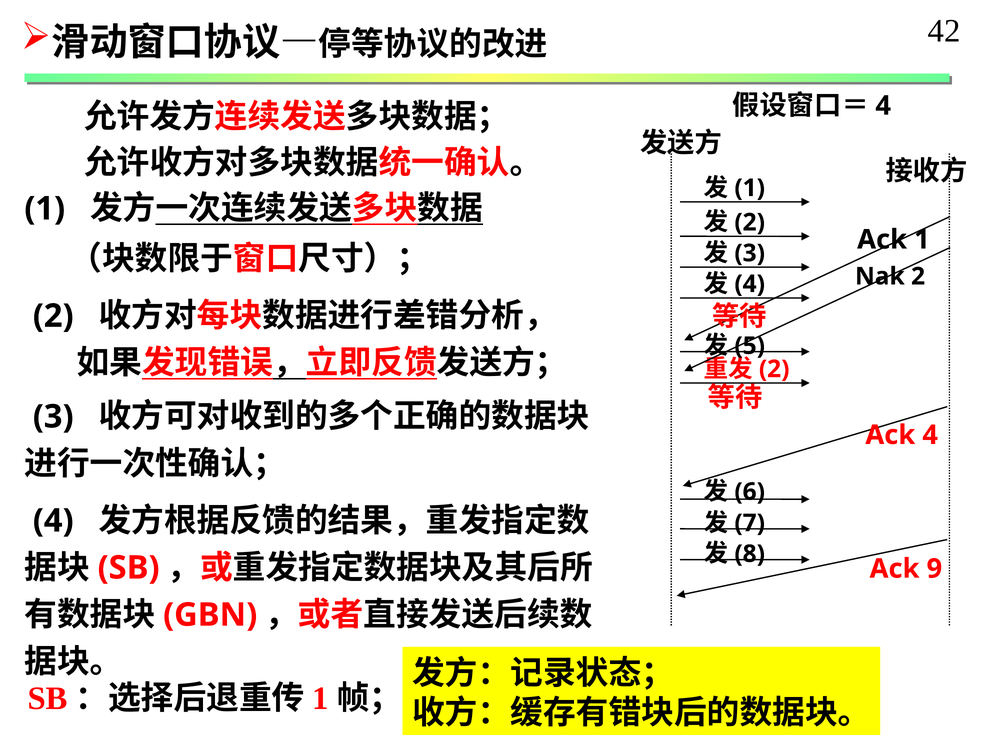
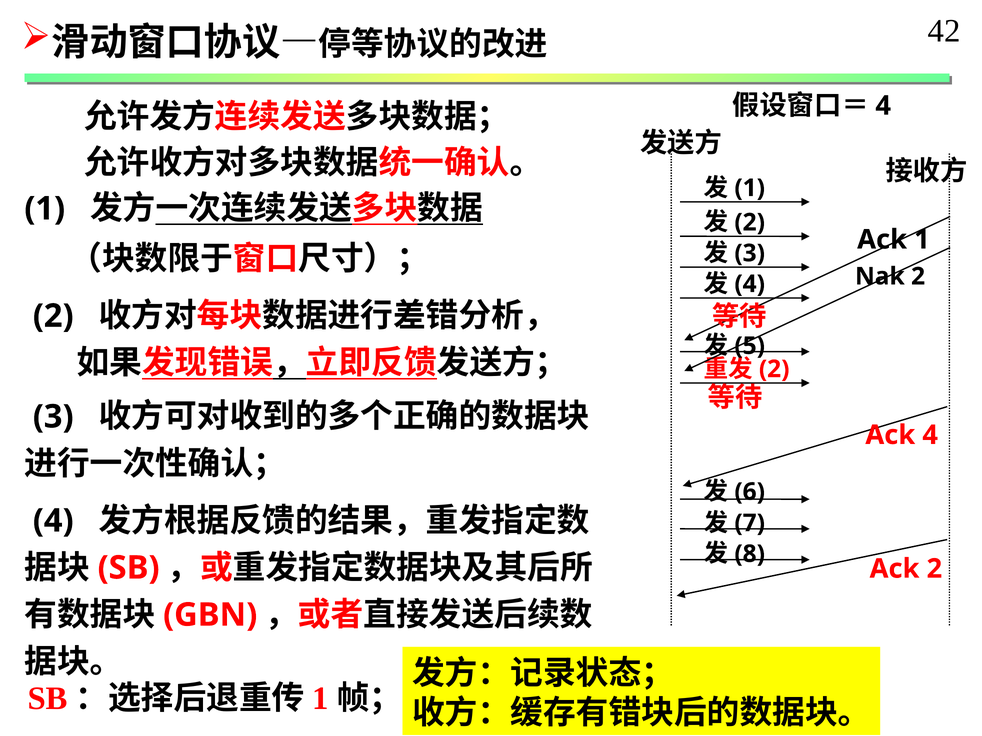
Ack 9: 9 -> 2
